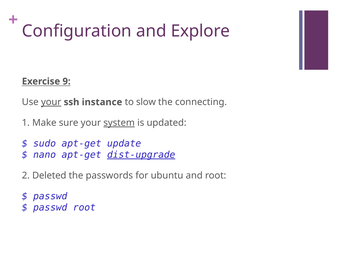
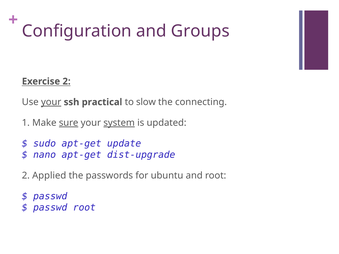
Explore: Explore -> Groups
Exercise 9: 9 -> 2
instance: instance -> practical
sure underline: none -> present
dist-upgrade underline: present -> none
Deleted: Deleted -> Applied
